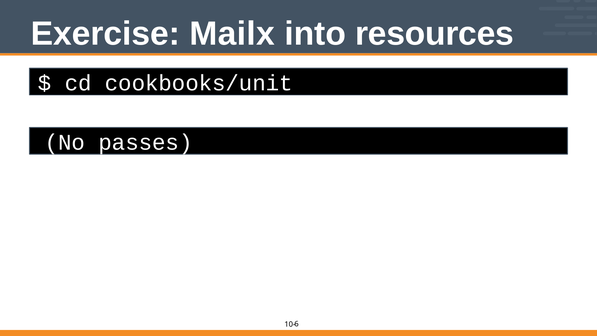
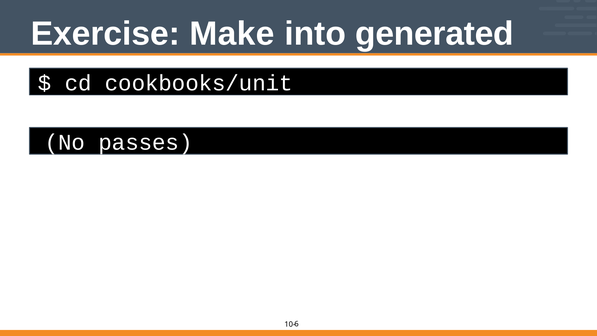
Mailx: Mailx -> Make
resources: resources -> generated
